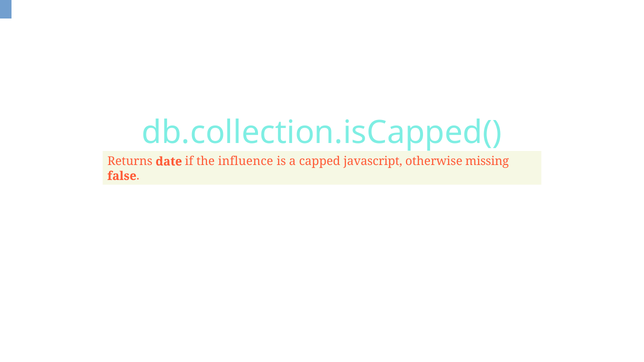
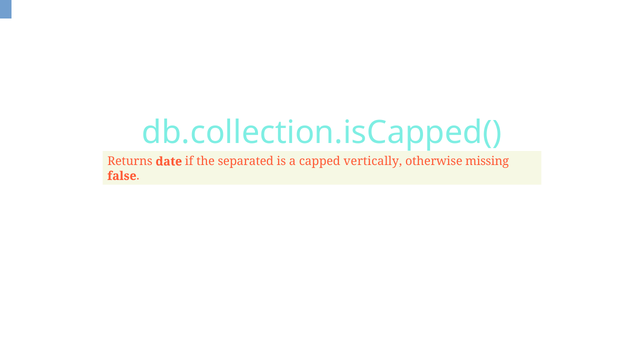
influence: influence -> separated
javascript: javascript -> vertically
